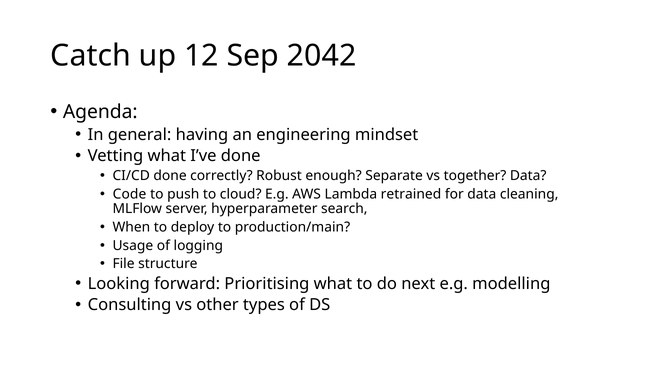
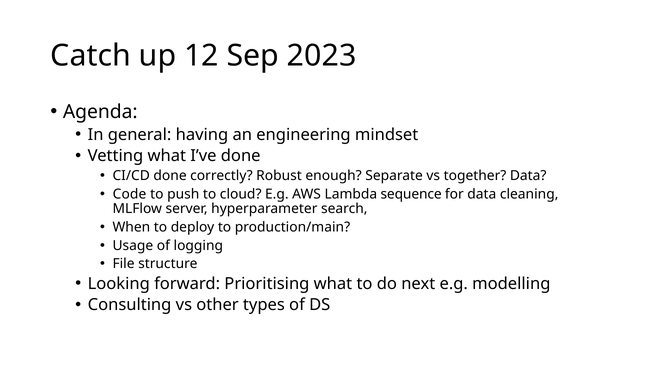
2042: 2042 -> 2023
retrained: retrained -> sequence
